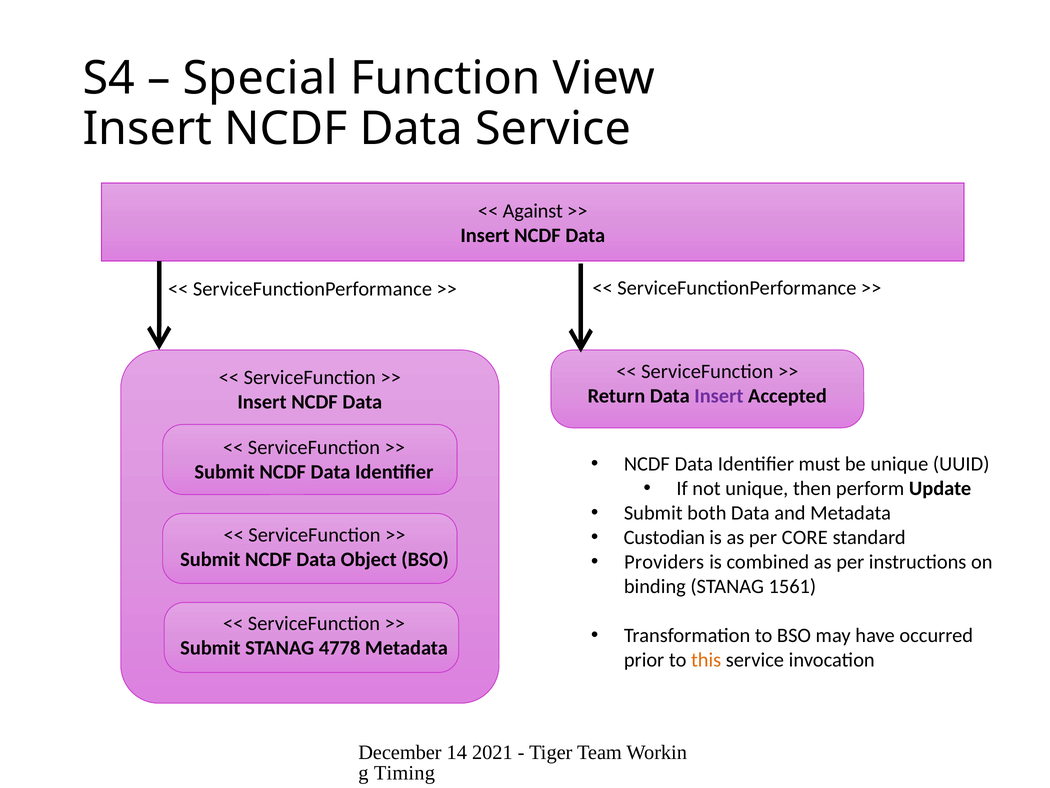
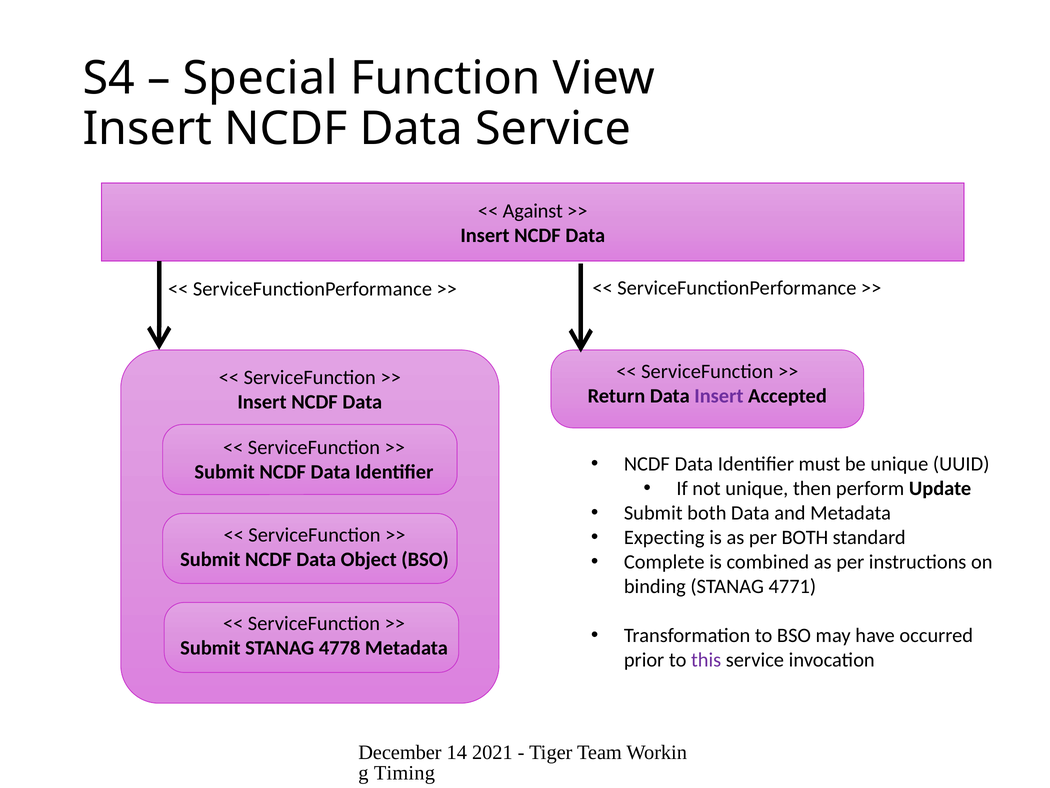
Custodian: Custodian -> Expecting
per CORE: CORE -> BOTH
Providers: Providers -> Complete
1561: 1561 -> 4771
this colour: orange -> purple
